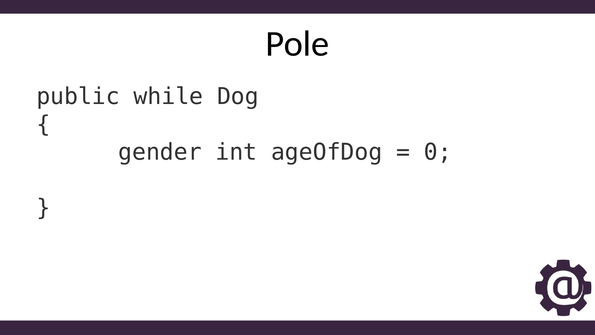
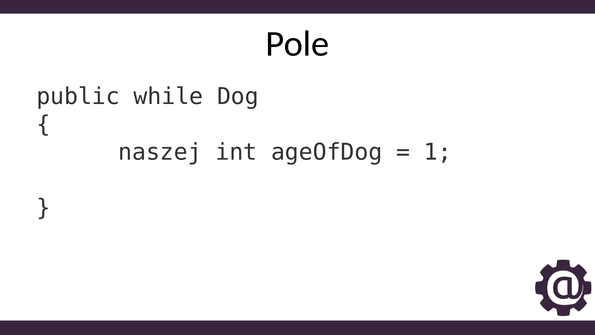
gender: gender -> naszej
0: 0 -> 1
